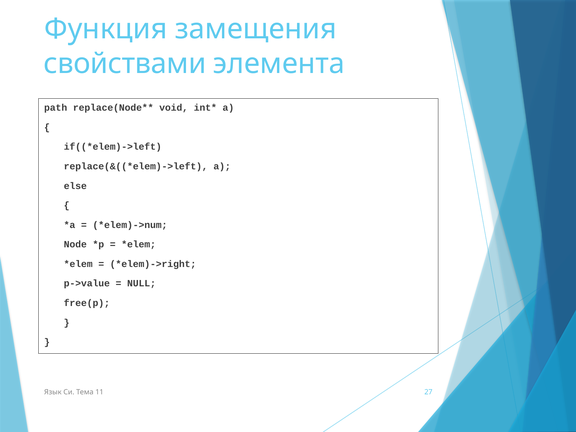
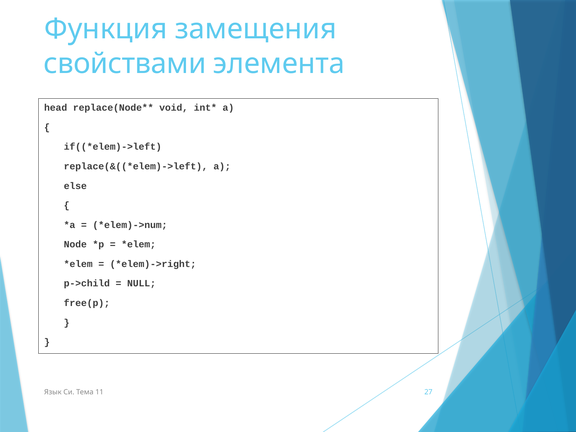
path: path -> head
p->value: p->value -> p->child
